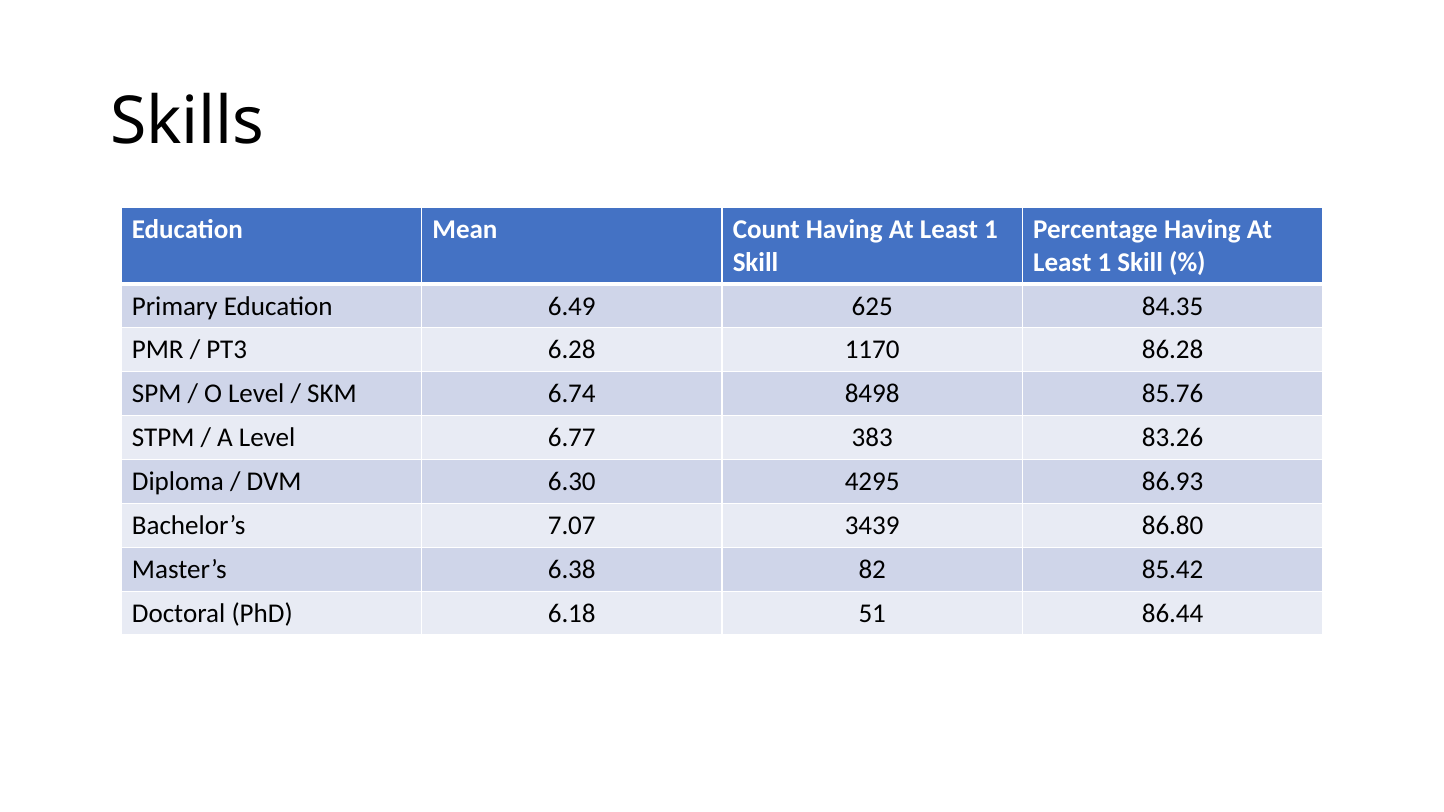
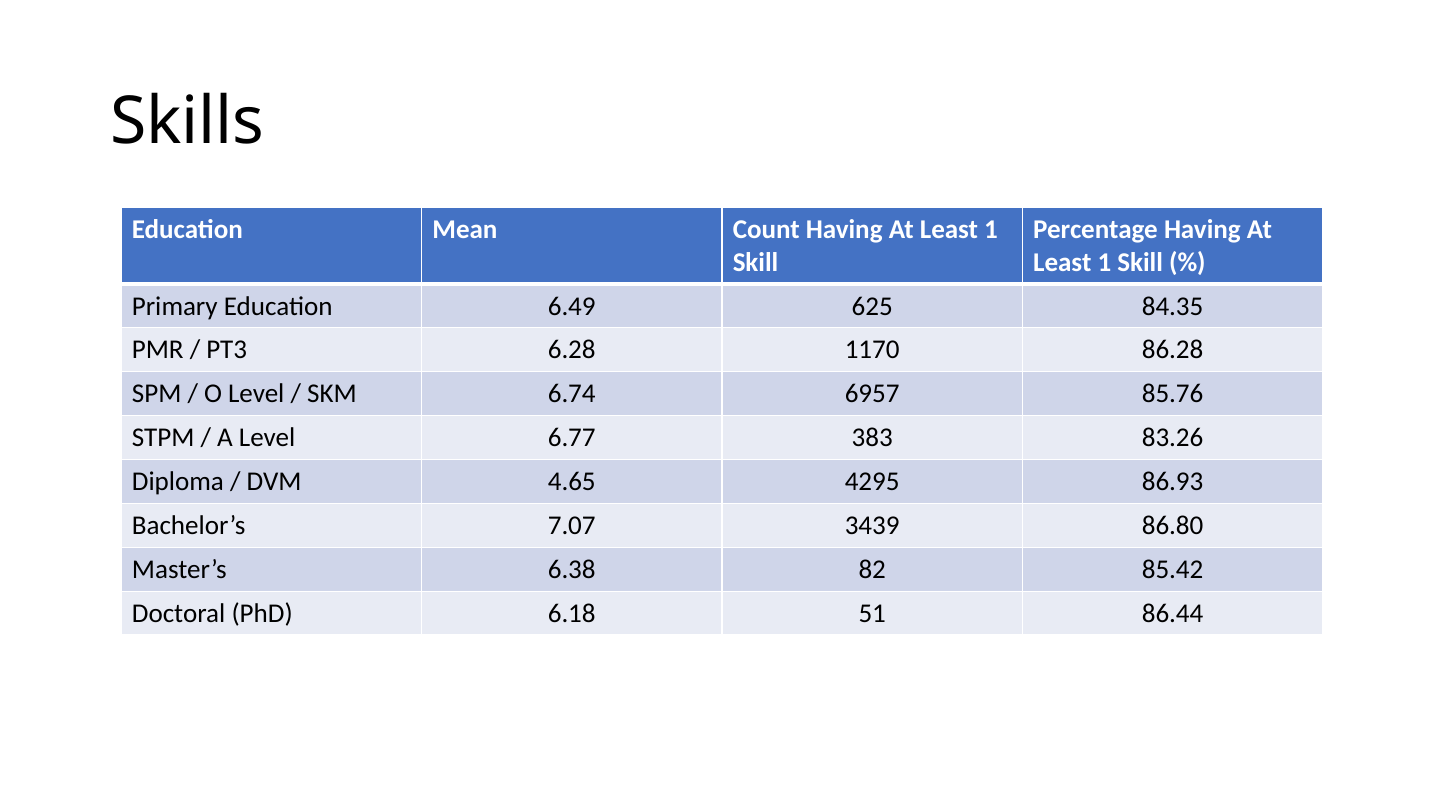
8498: 8498 -> 6957
6.30: 6.30 -> 4.65
